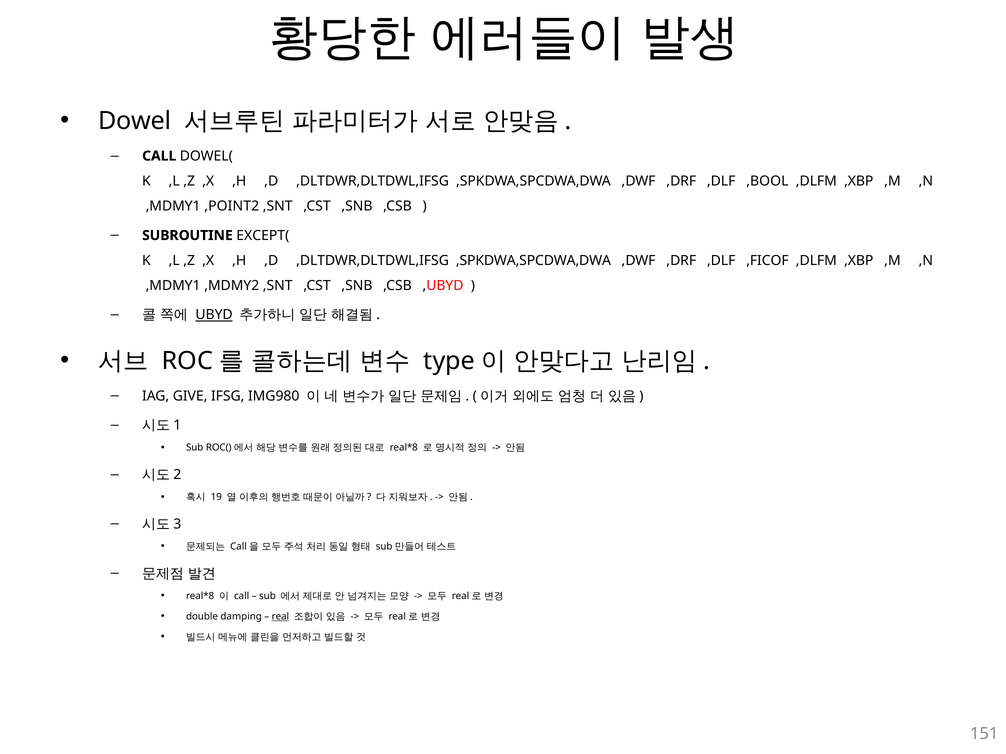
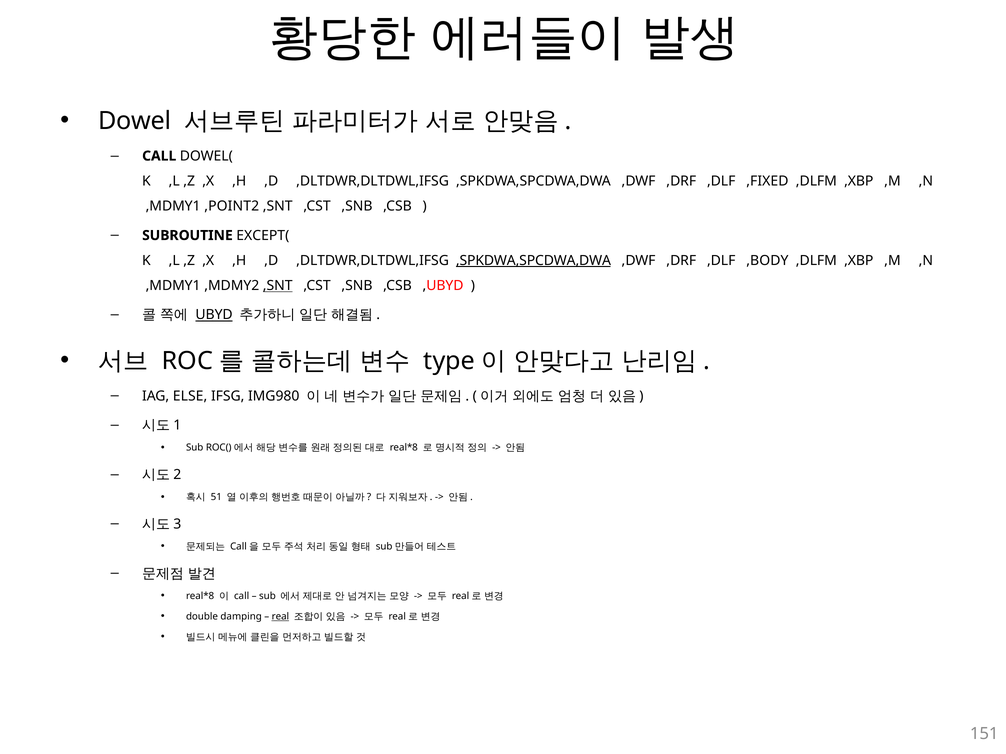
,BOOL: ,BOOL -> ,FIXED
,SPKDWA,SPCDWA,DWA at (533, 261) underline: none -> present
,FICOF: ,FICOF -> ,BODY
,SNT at (278, 286) underline: none -> present
GIVE: GIVE -> ELSE
19: 19 -> 51
